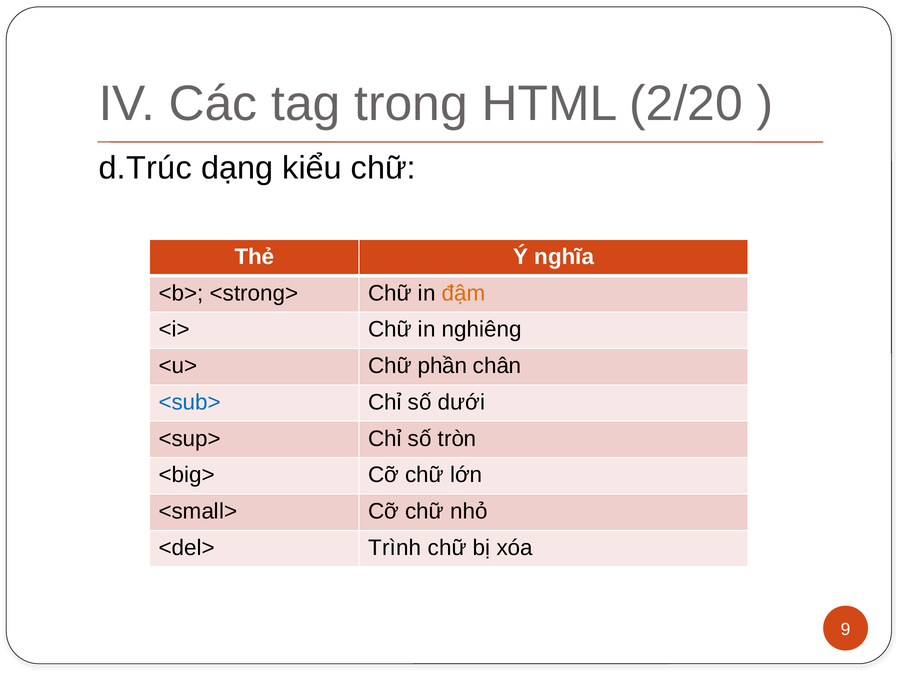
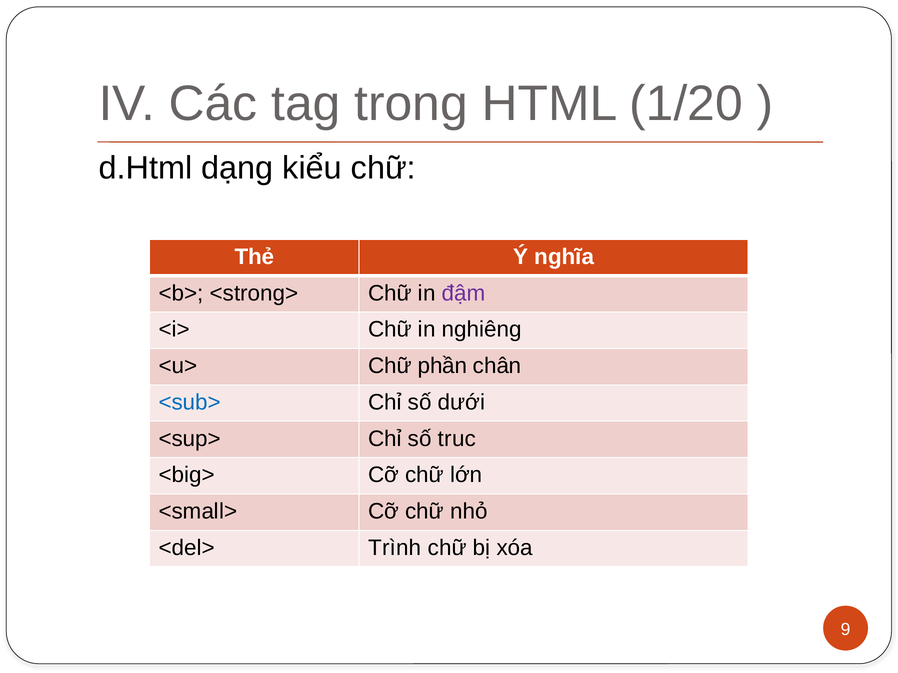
2/20: 2/20 -> 1/20
d.Trúc: d.Trúc -> d.Html
đậm colour: orange -> purple
tròn: tròn -> truc
